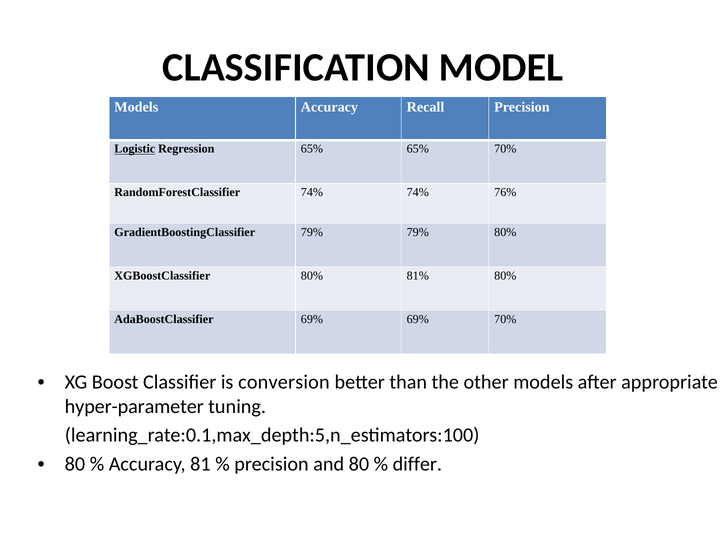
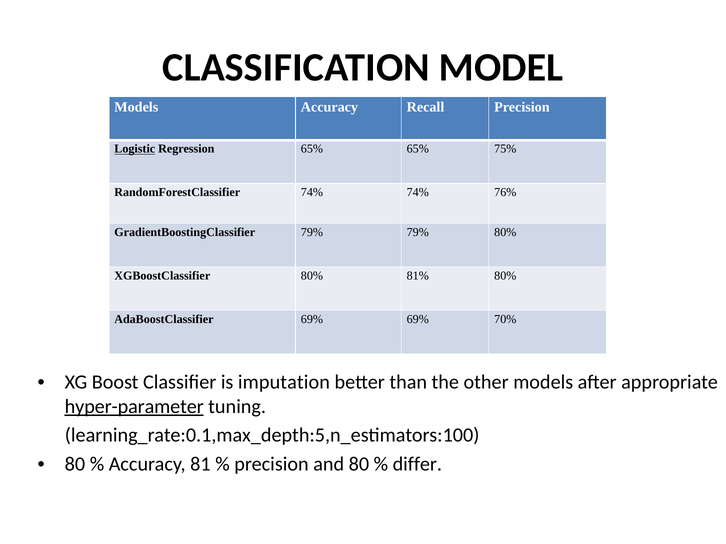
65% 70%: 70% -> 75%
conversion: conversion -> imputation
hyper-parameter underline: none -> present
